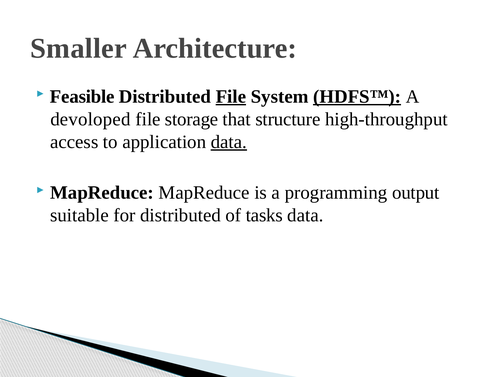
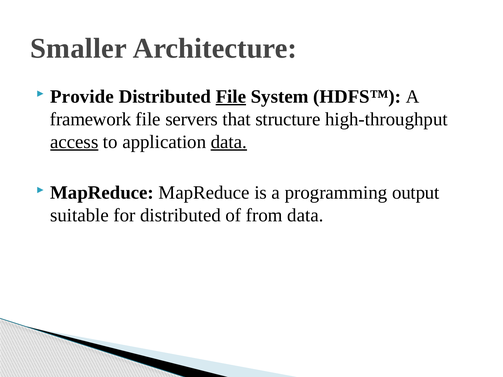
Feasible: Feasible -> Provide
HDFS™ underline: present -> none
devoloped: devoloped -> framework
storage: storage -> servers
access underline: none -> present
tasks: tasks -> from
